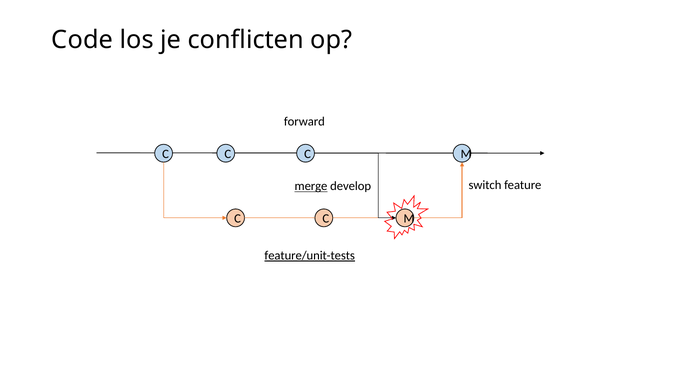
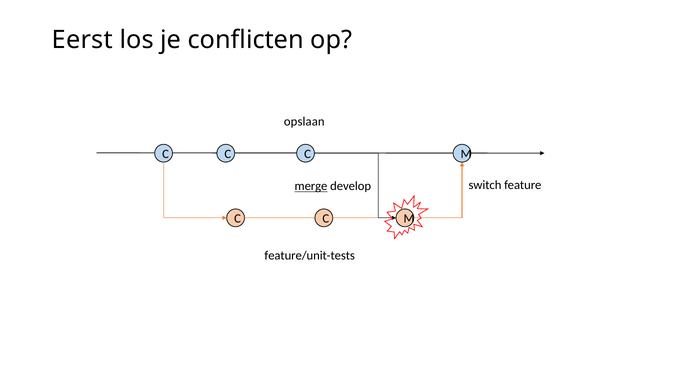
Code: Code -> Eerst
forward: forward -> opslaan
feature/unit-tests underline: present -> none
